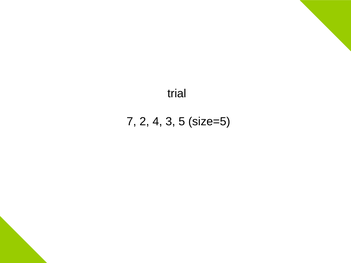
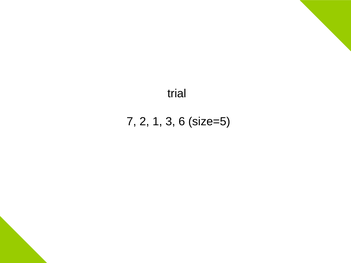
4: 4 -> 1
5: 5 -> 6
